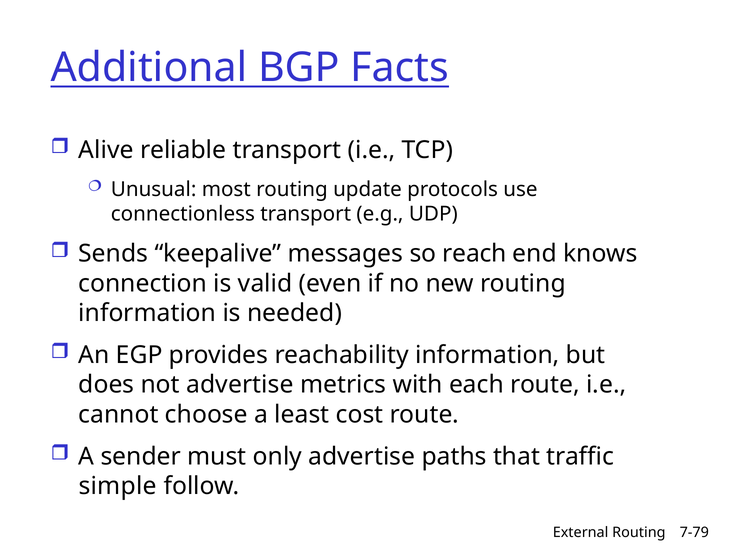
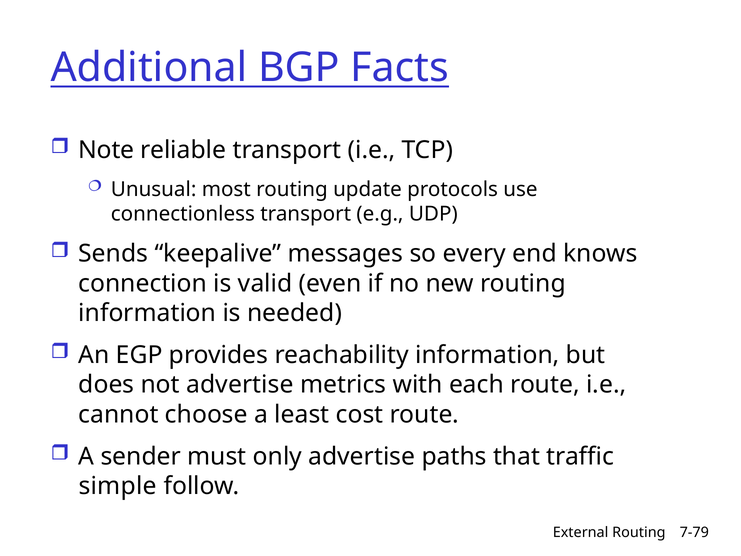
Alive: Alive -> Note
reach: reach -> every
